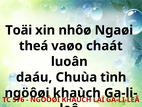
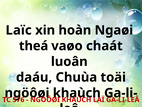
Toäi: Toäi -> Laïc
nhôø: nhôø -> hoàn
tình: tình -> toäi
